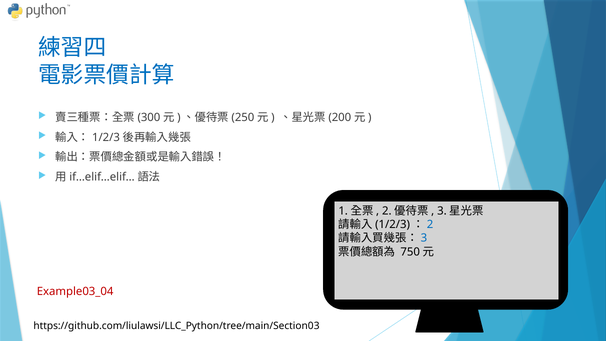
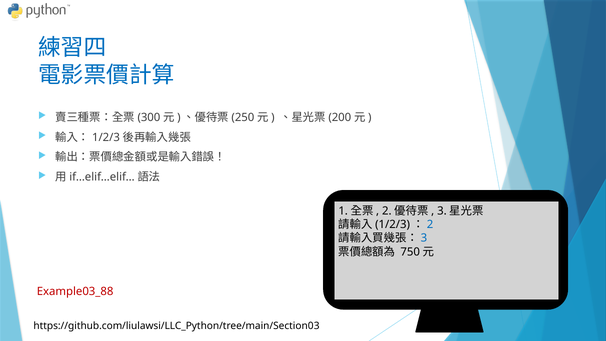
Example03_04: Example03_04 -> Example03_88
